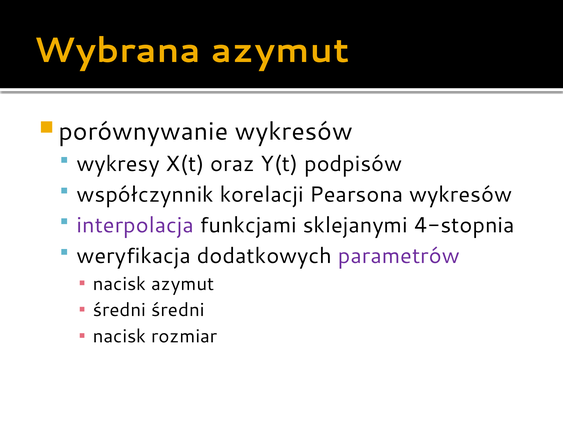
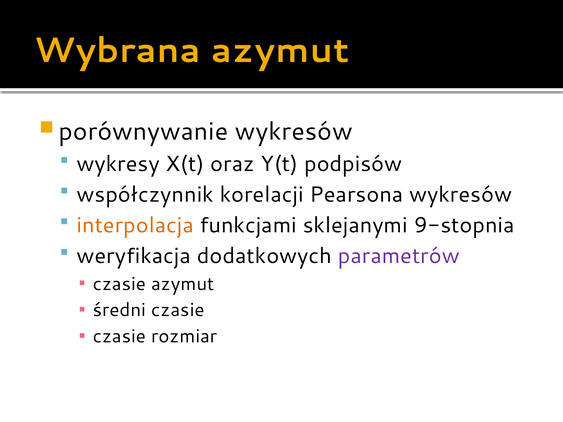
interpolacja colour: purple -> orange
4-stopnia: 4-stopnia -> 9-stopnia
nacisk at (119, 284): nacisk -> czasie
średni średni: średni -> czasie
nacisk at (119, 337): nacisk -> czasie
